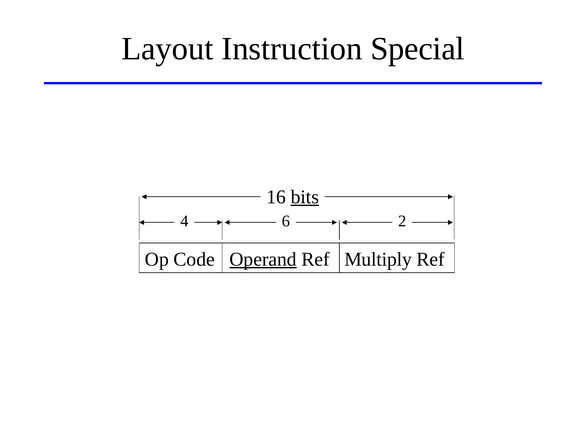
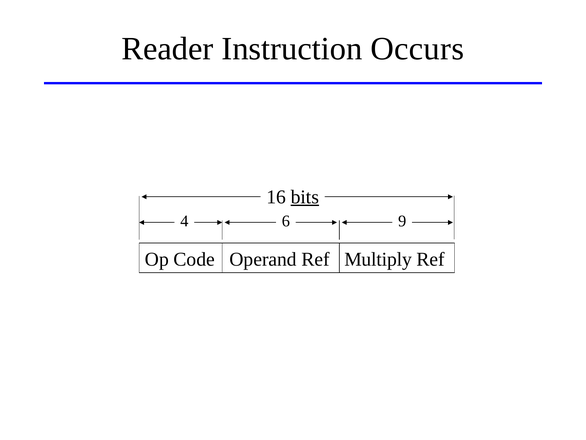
Layout: Layout -> Reader
Special: Special -> Occurs
2: 2 -> 9
Operand underline: present -> none
